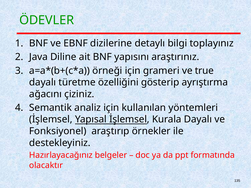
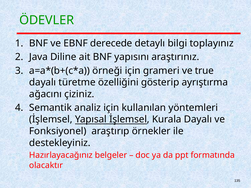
dizilerine: dizilerine -> derecede
